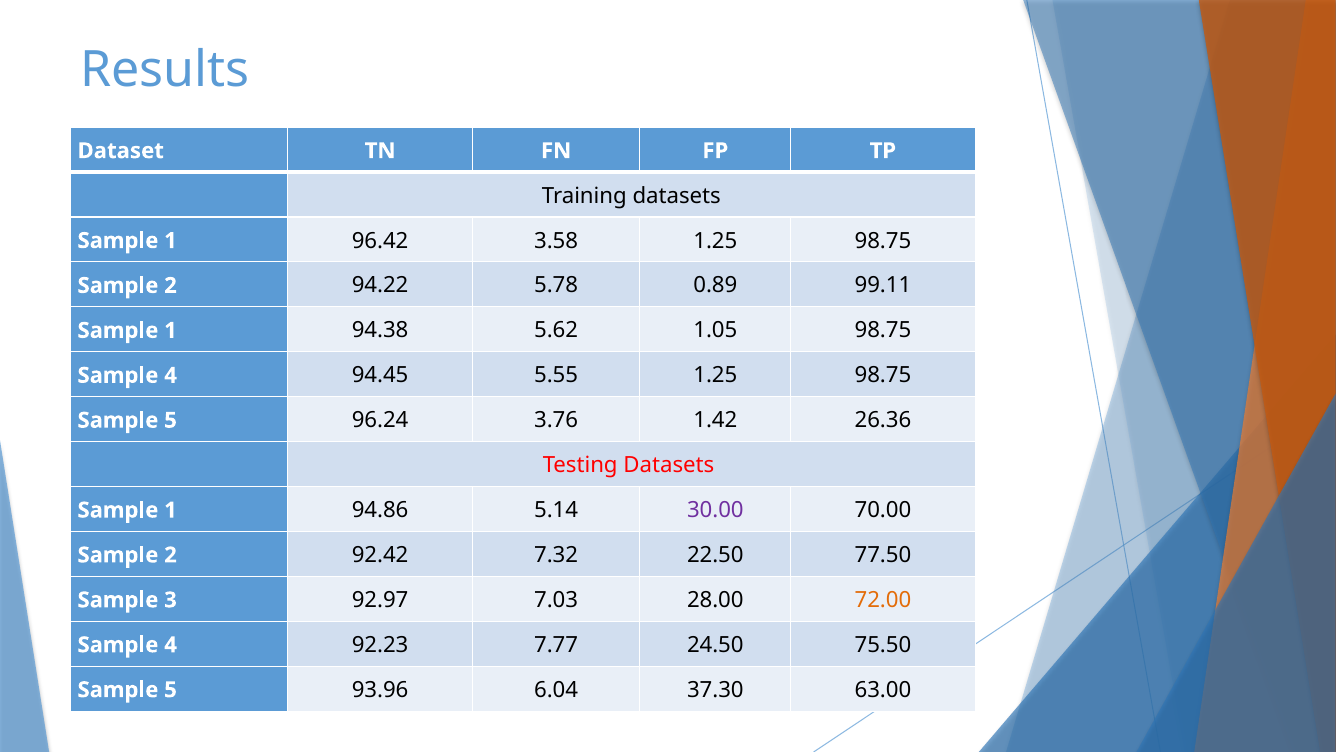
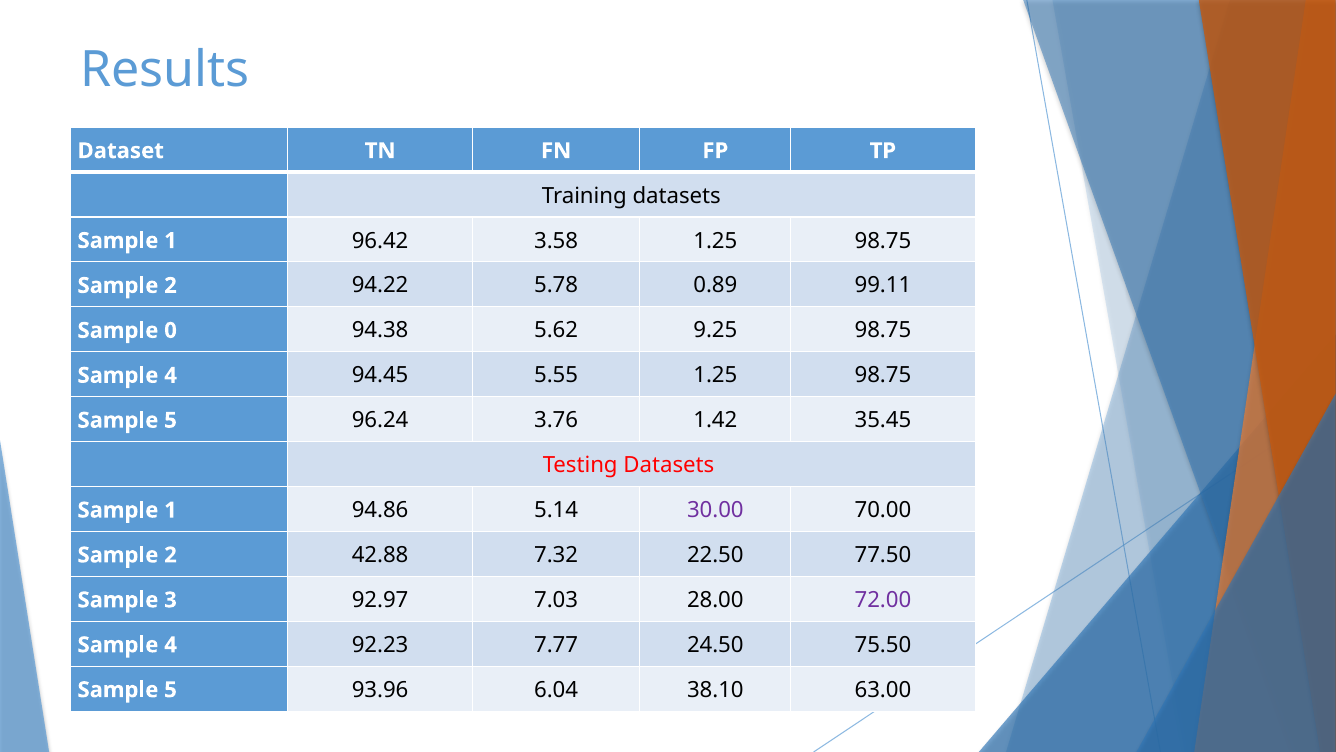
1 at (171, 330): 1 -> 0
1.05: 1.05 -> 9.25
26.36: 26.36 -> 35.45
92.42: 92.42 -> 42.88
72.00 colour: orange -> purple
37.30: 37.30 -> 38.10
